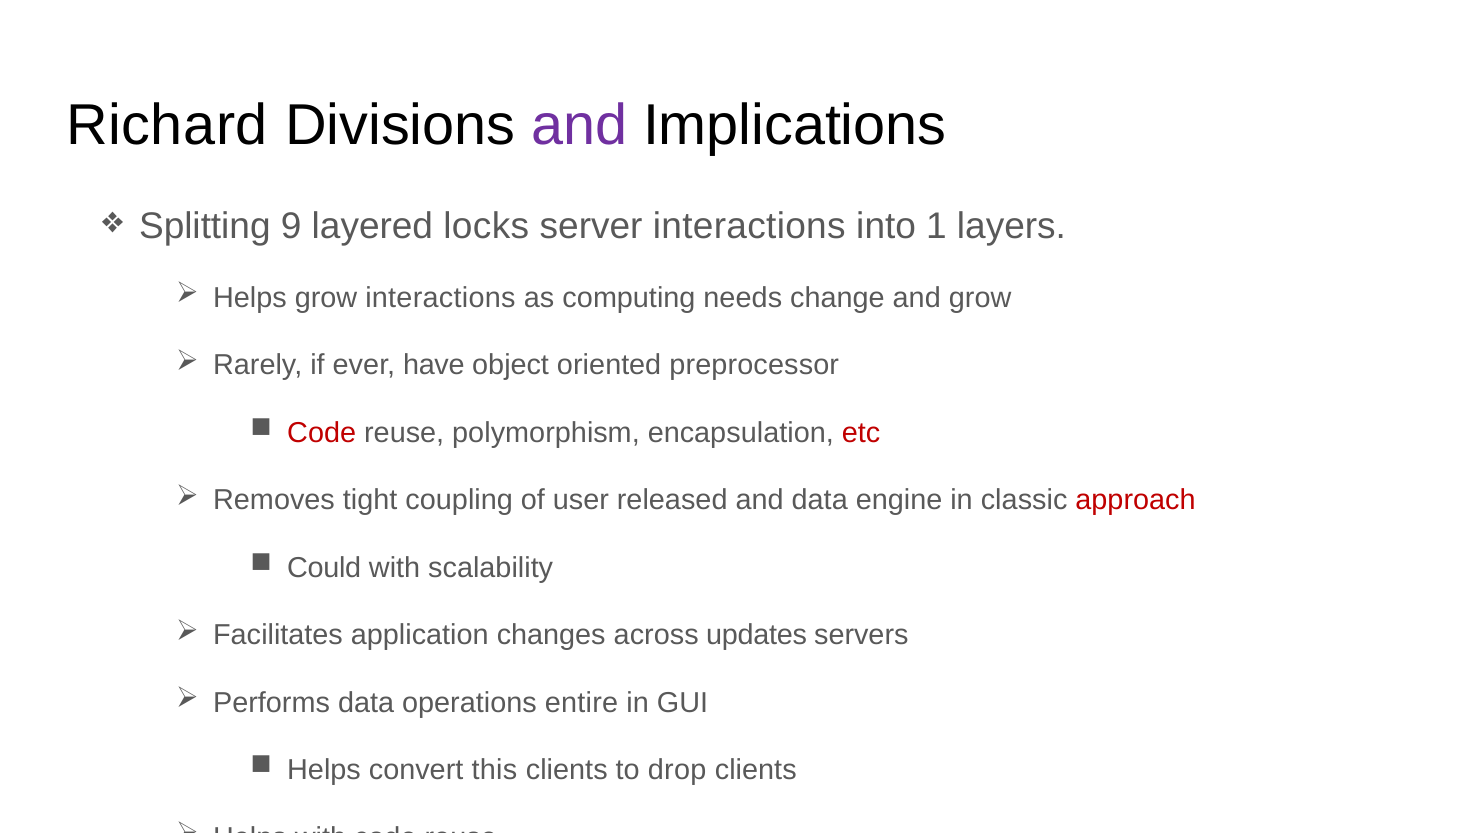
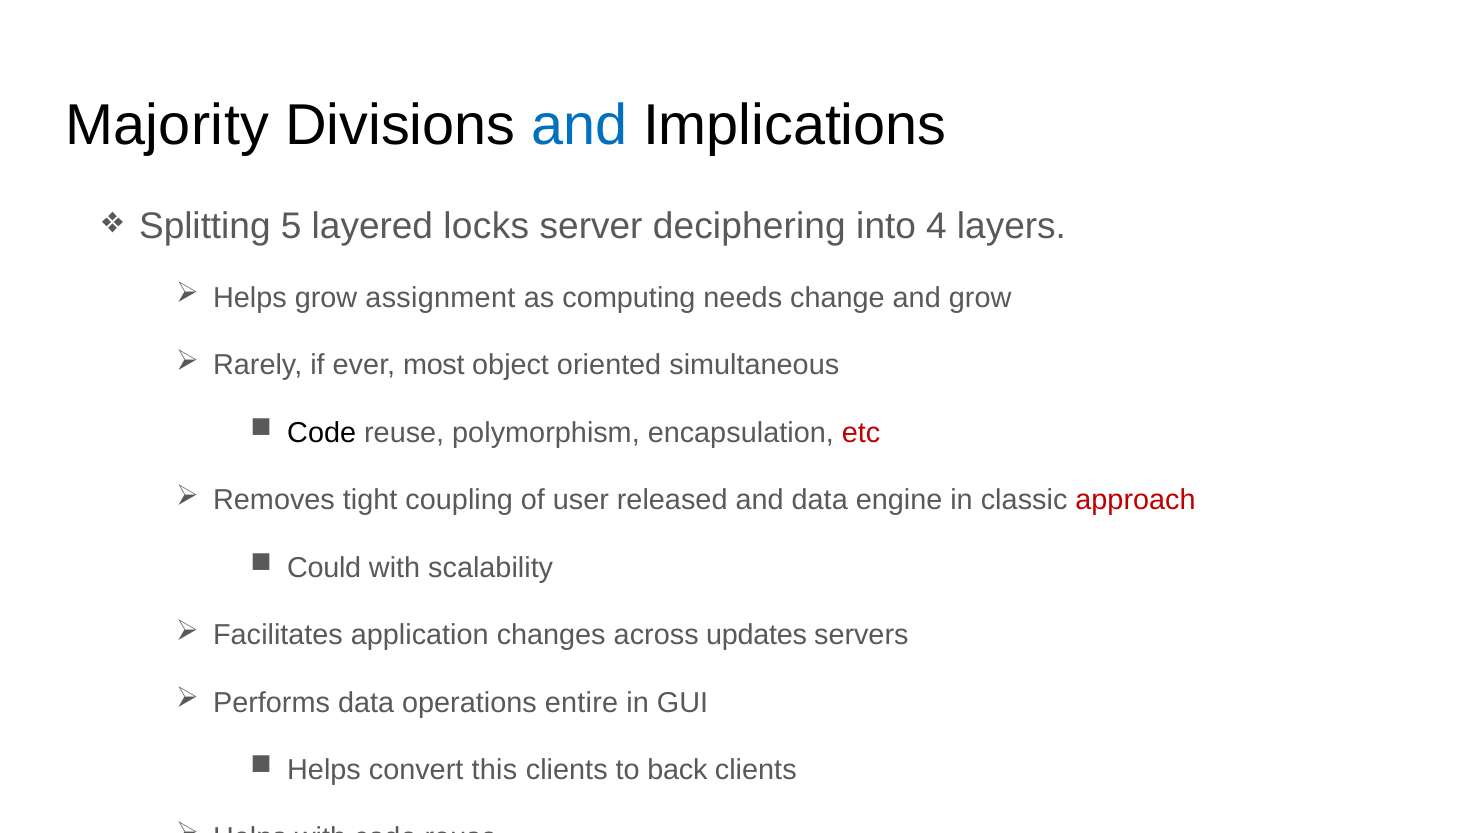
Richard: Richard -> Majority
and at (579, 125) colour: purple -> blue
9: 9 -> 5
server interactions: interactions -> deciphering
1: 1 -> 4
grow interactions: interactions -> assignment
have: have -> most
preprocessor: preprocessor -> simultaneous
Code at (322, 433) colour: red -> black
drop: drop -> back
